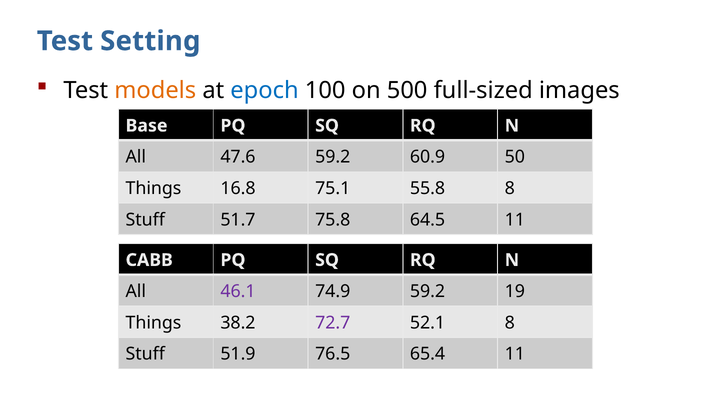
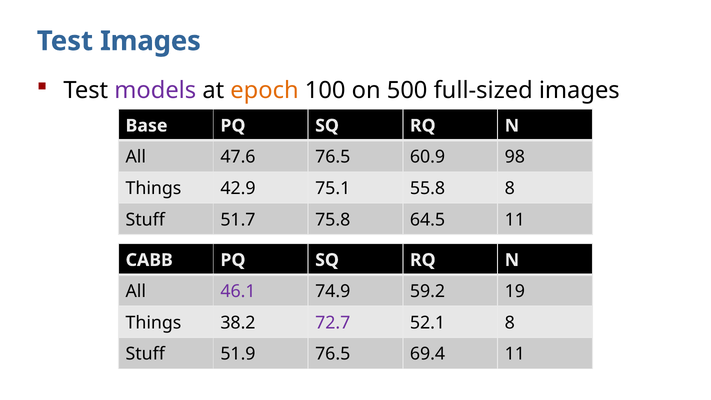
Test Setting: Setting -> Images
models colour: orange -> purple
epoch colour: blue -> orange
47.6 59.2: 59.2 -> 76.5
50: 50 -> 98
16.8: 16.8 -> 42.9
65.4: 65.4 -> 69.4
